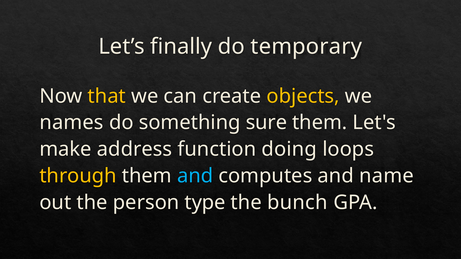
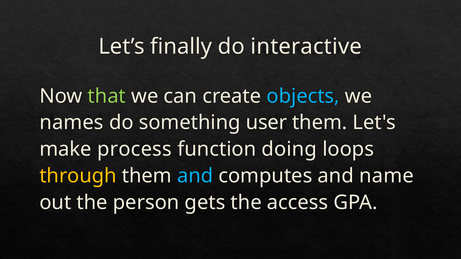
temporary: temporary -> interactive
that colour: yellow -> light green
objects colour: yellow -> light blue
sure: sure -> user
address: address -> process
type: type -> gets
bunch: bunch -> access
